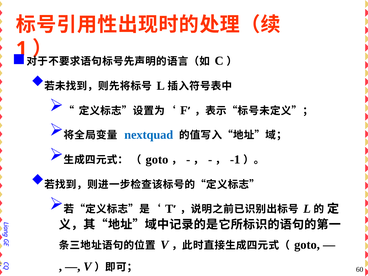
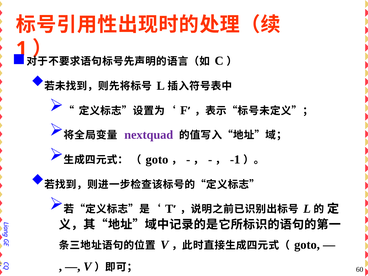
nextquad colour: blue -> purple
